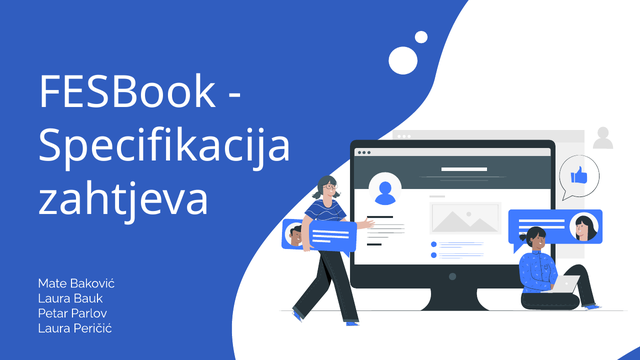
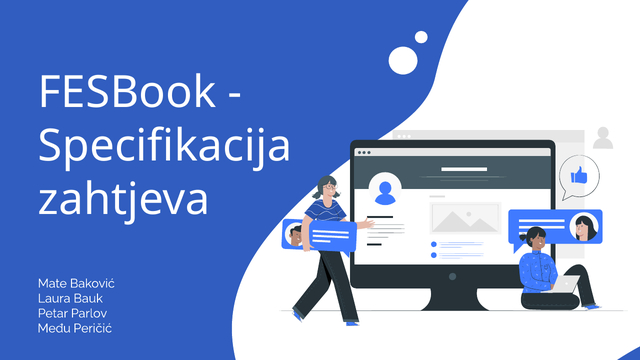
Laura at (54, 328): Laura -> Među
